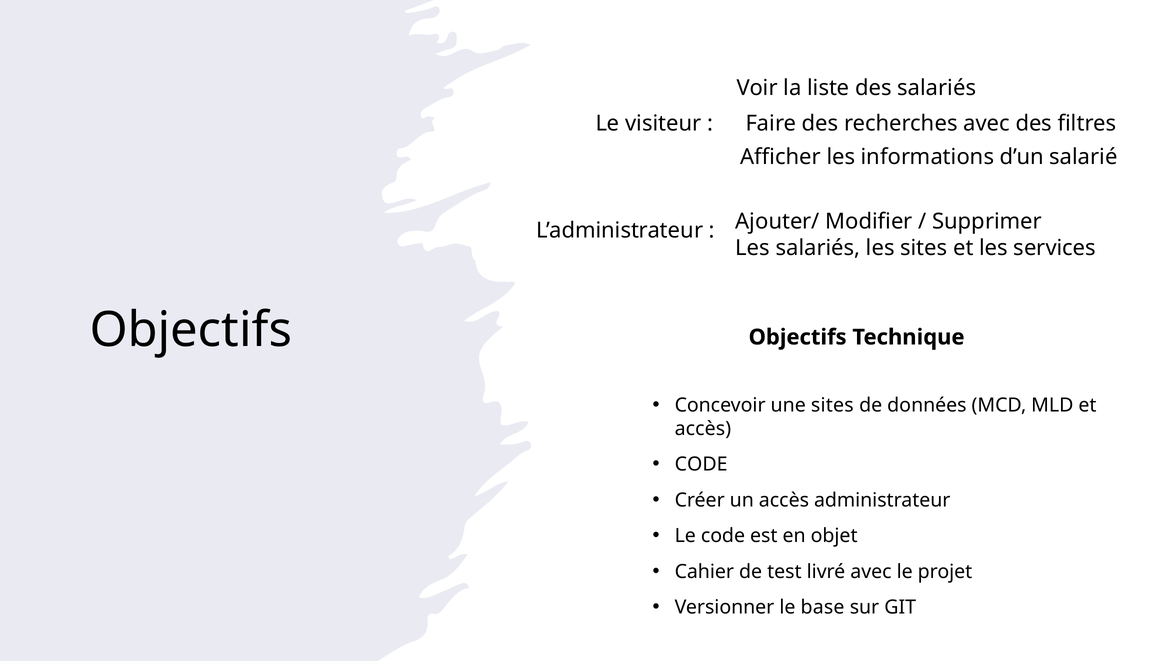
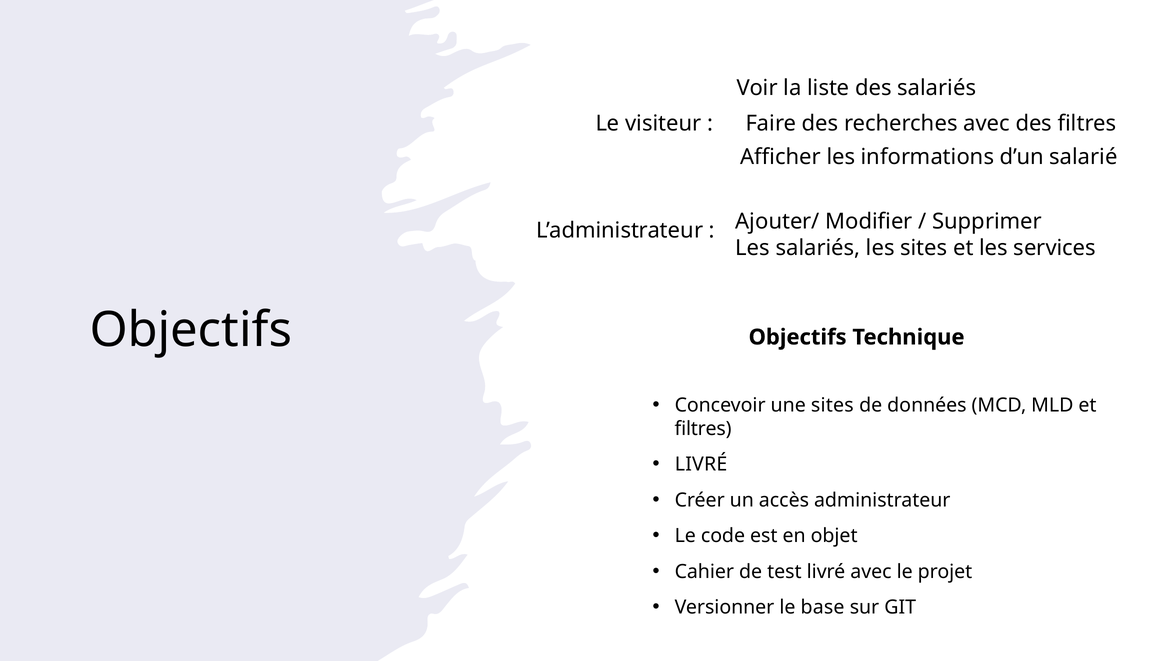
accès at (703, 429): accès -> filtres
CODE at (701, 464): CODE -> LIVRÉ
